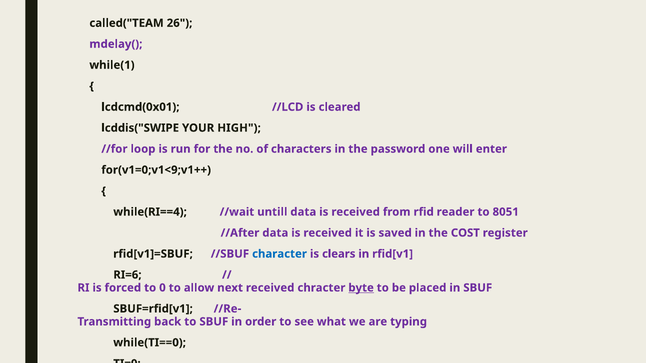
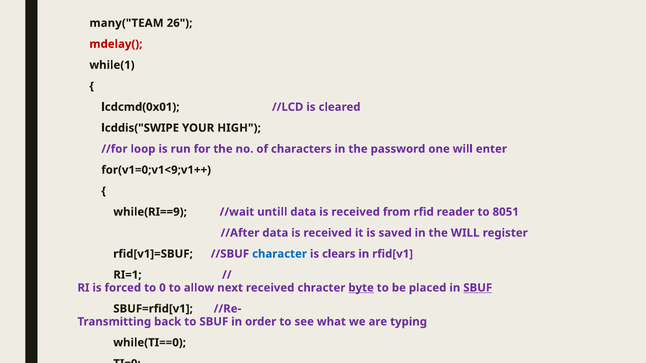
called("TEAM: called("TEAM -> many("TEAM
mdelay( colour: purple -> red
while(RI==4: while(RI==4 -> while(RI==9
the COST: COST -> WILL
RI=6: RI=6 -> RI=1
SBUF at (478, 288) underline: none -> present
